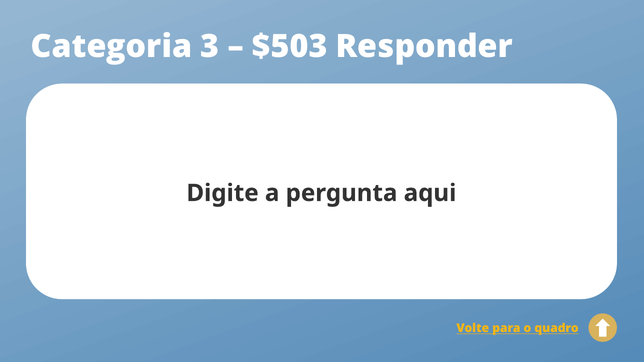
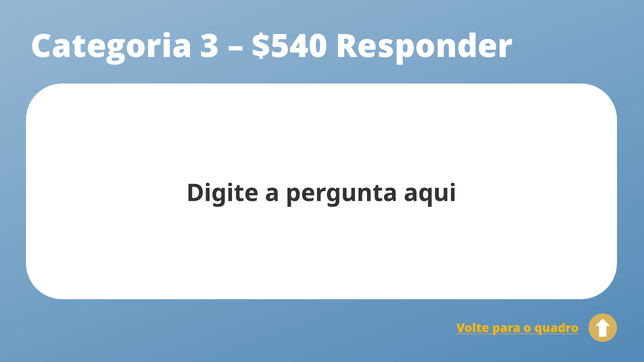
$503: $503 -> $540
